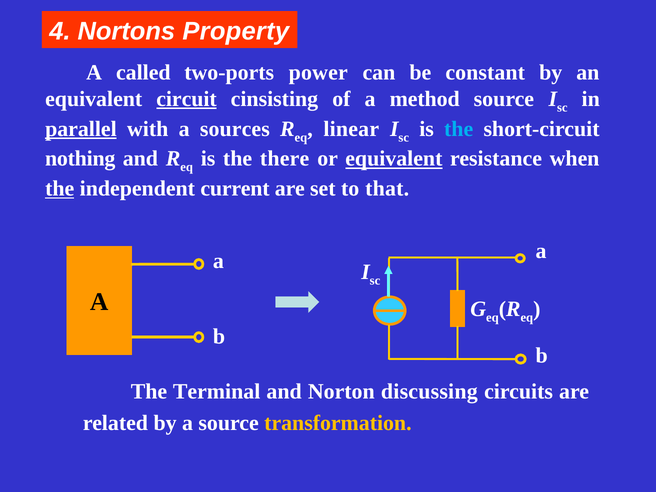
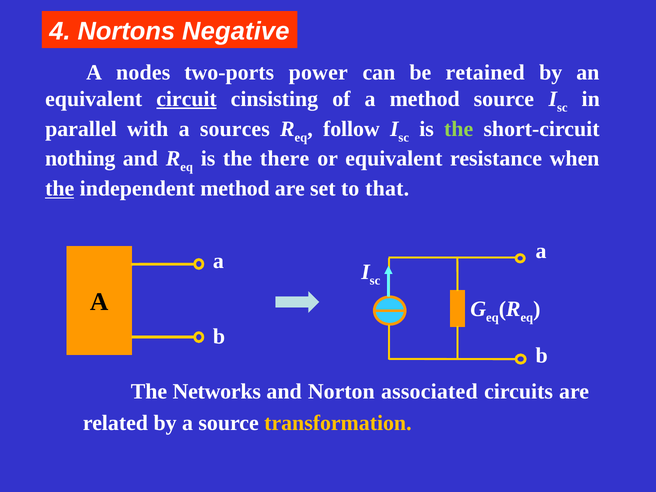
Property: Property -> Negative
called: called -> nodes
constant: constant -> retained
parallel underline: present -> none
linear: linear -> follow
the at (459, 129) colour: light blue -> light green
equivalent at (394, 159) underline: present -> none
independent current: current -> method
Terminal: Terminal -> Networks
discussing: discussing -> associated
